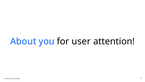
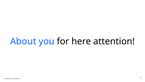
user: user -> here
